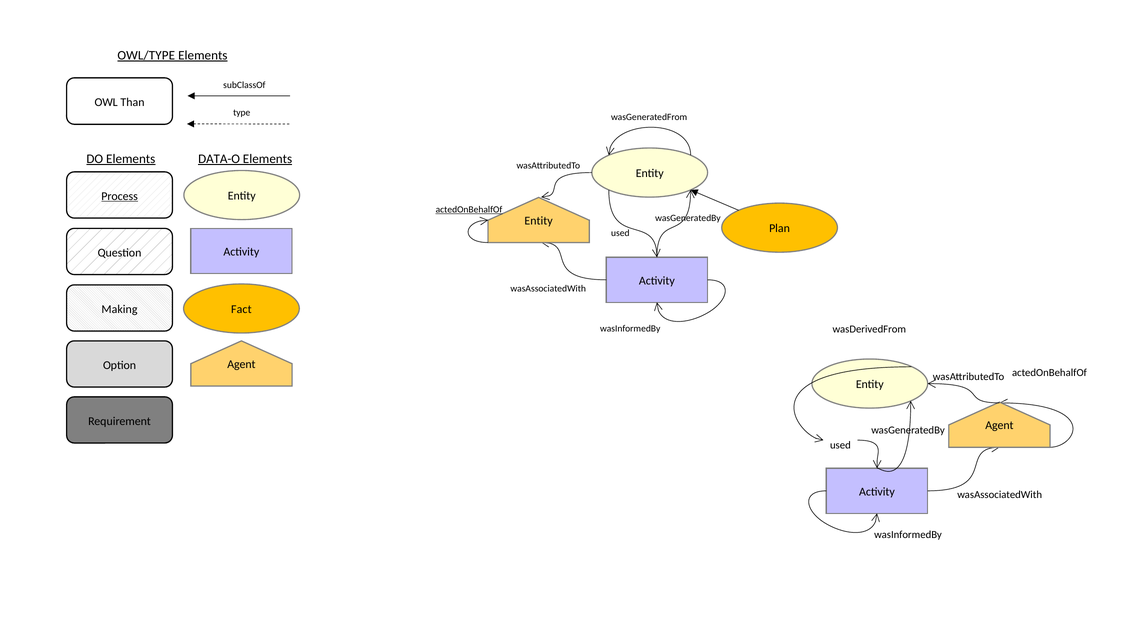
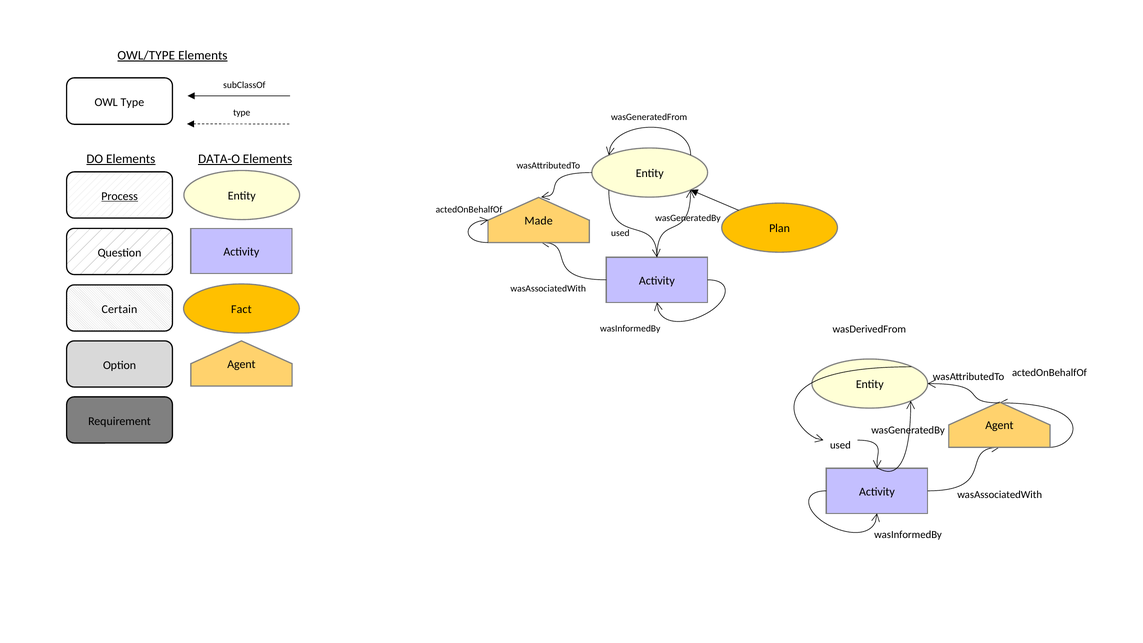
OWL Than: Than -> Type
actedOnBehalfOf at (469, 210) underline: present -> none
Entity at (539, 221): Entity -> Made
Making: Making -> Certain
